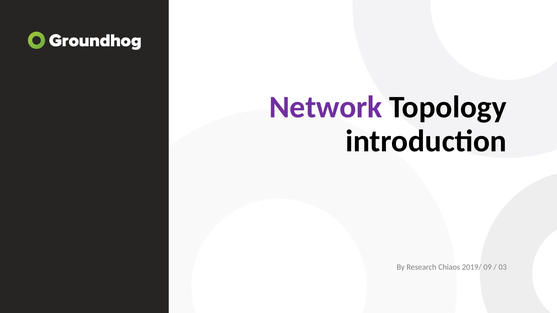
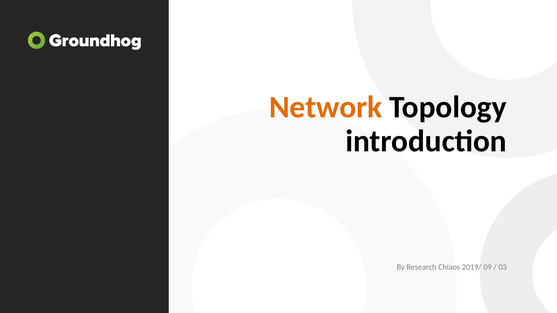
Network colour: purple -> orange
